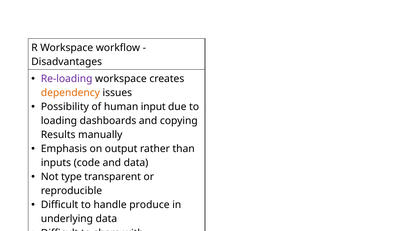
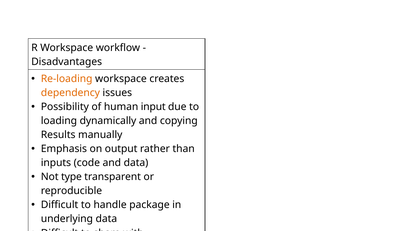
Re-loading colour: purple -> orange
dashboards: dashboards -> dynamically
produce: produce -> package
